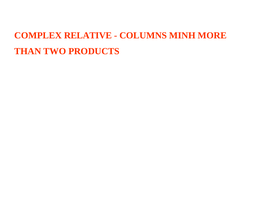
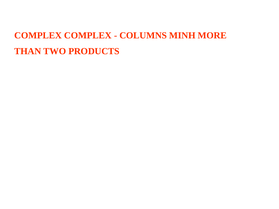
COMPLEX RELATIVE: RELATIVE -> COMPLEX
